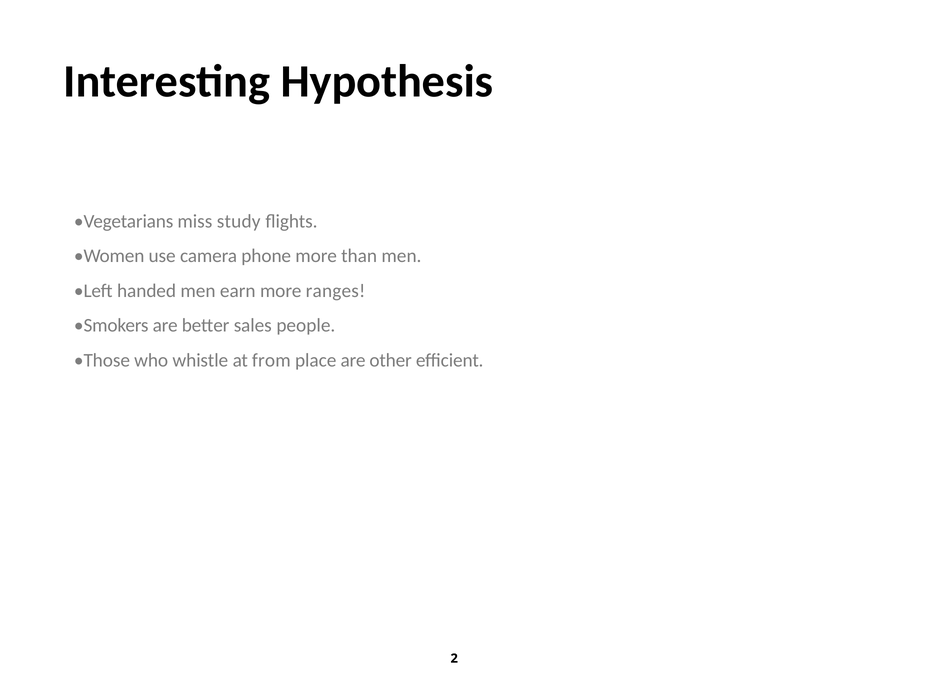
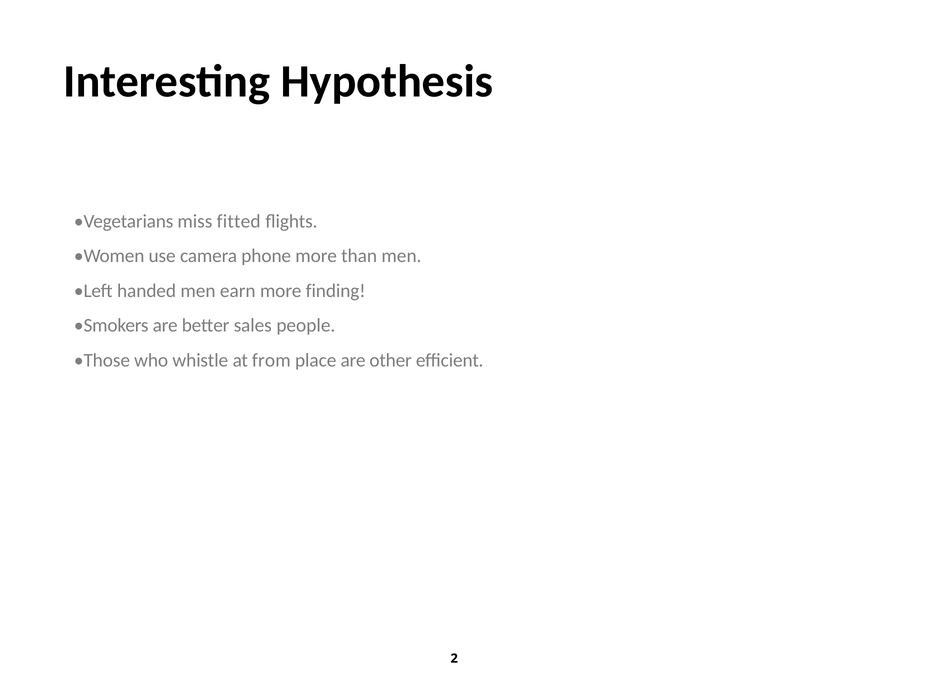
study: study -> fitted
ranges: ranges -> finding
